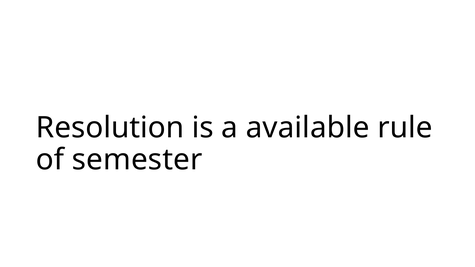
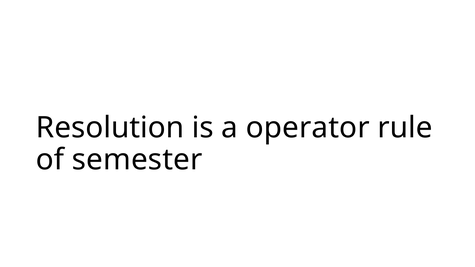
available: available -> operator
